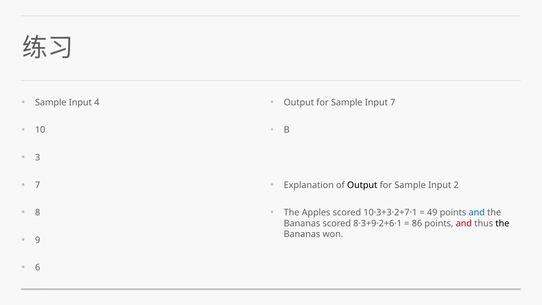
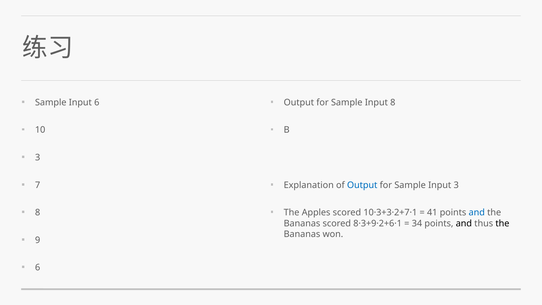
Input 4: 4 -> 6
Input 7: 7 -> 8
Output at (362, 185) colour: black -> blue
Input 2: 2 -> 3
49: 49 -> 41
86: 86 -> 34
and at (464, 223) colour: red -> black
